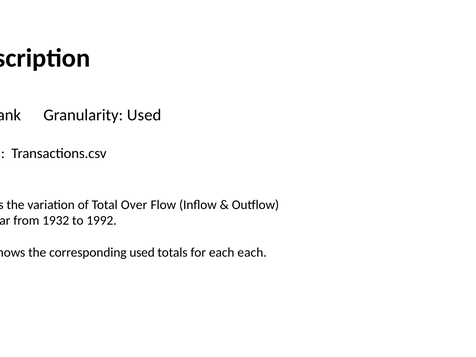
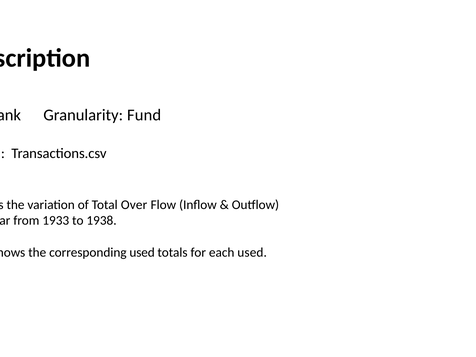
Granularity Used: Used -> Fund
1932: 1932 -> 1933
1992: 1992 -> 1938
each each: each -> used
